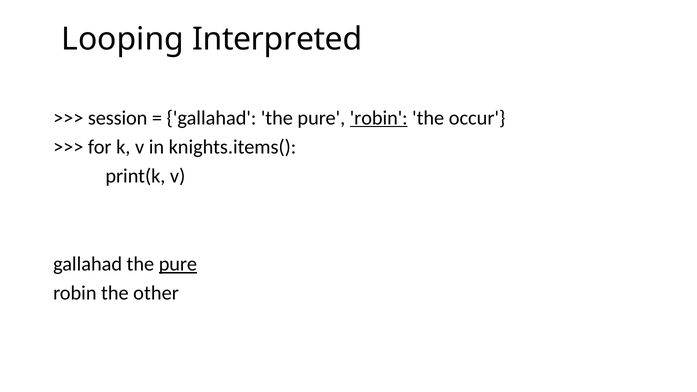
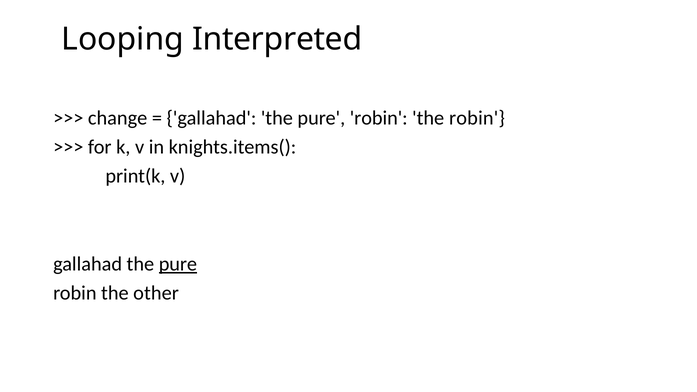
session: session -> change
robin at (379, 118) underline: present -> none
the occur: occur -> robin
